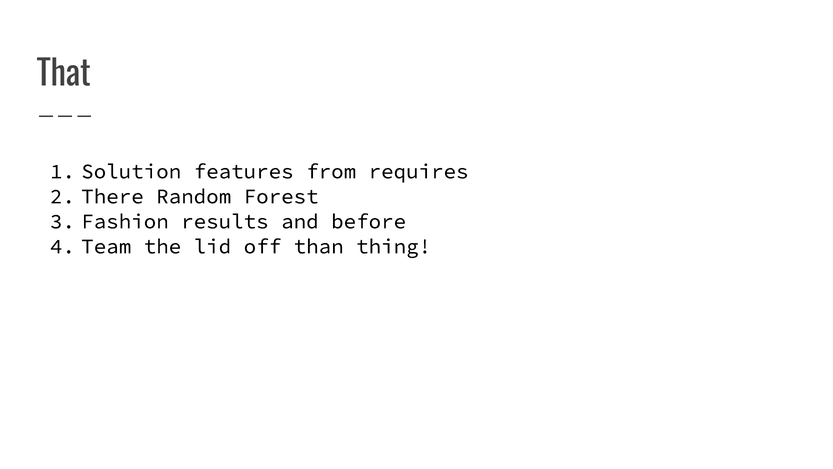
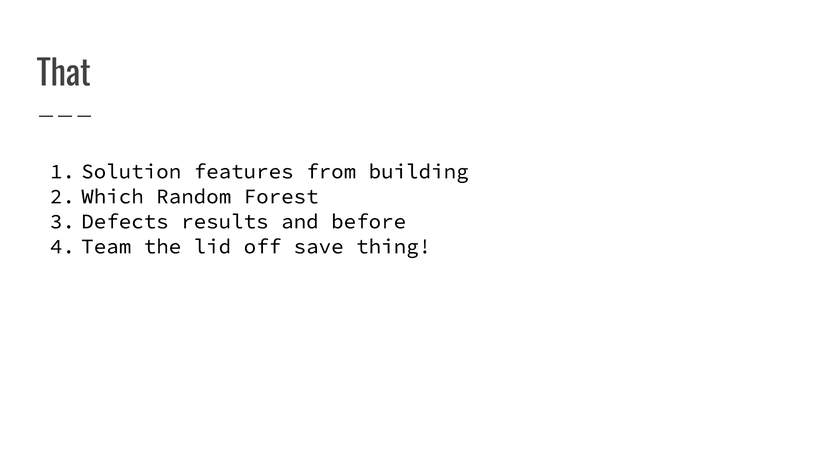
requires: requires -> building
There: There -> Which
Fashion: Fashion -> Defects
than: than -> save
